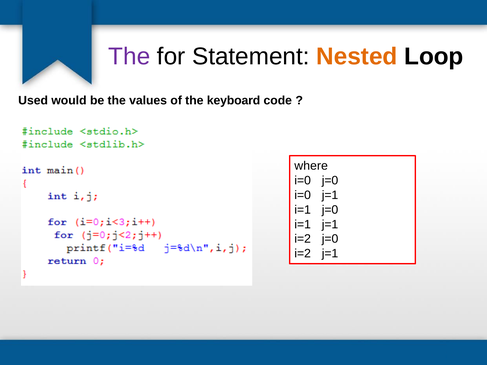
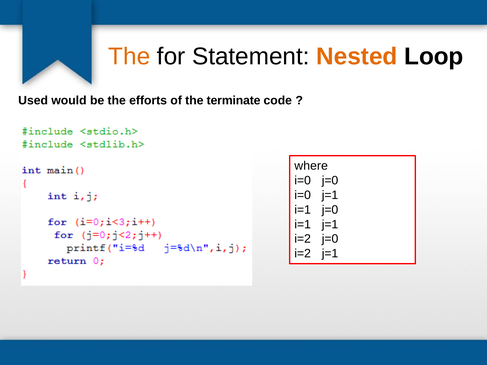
The at (129, 56) colour: purple -> orange
values: values -> efforts
keyboard: keyboard -> terminate
